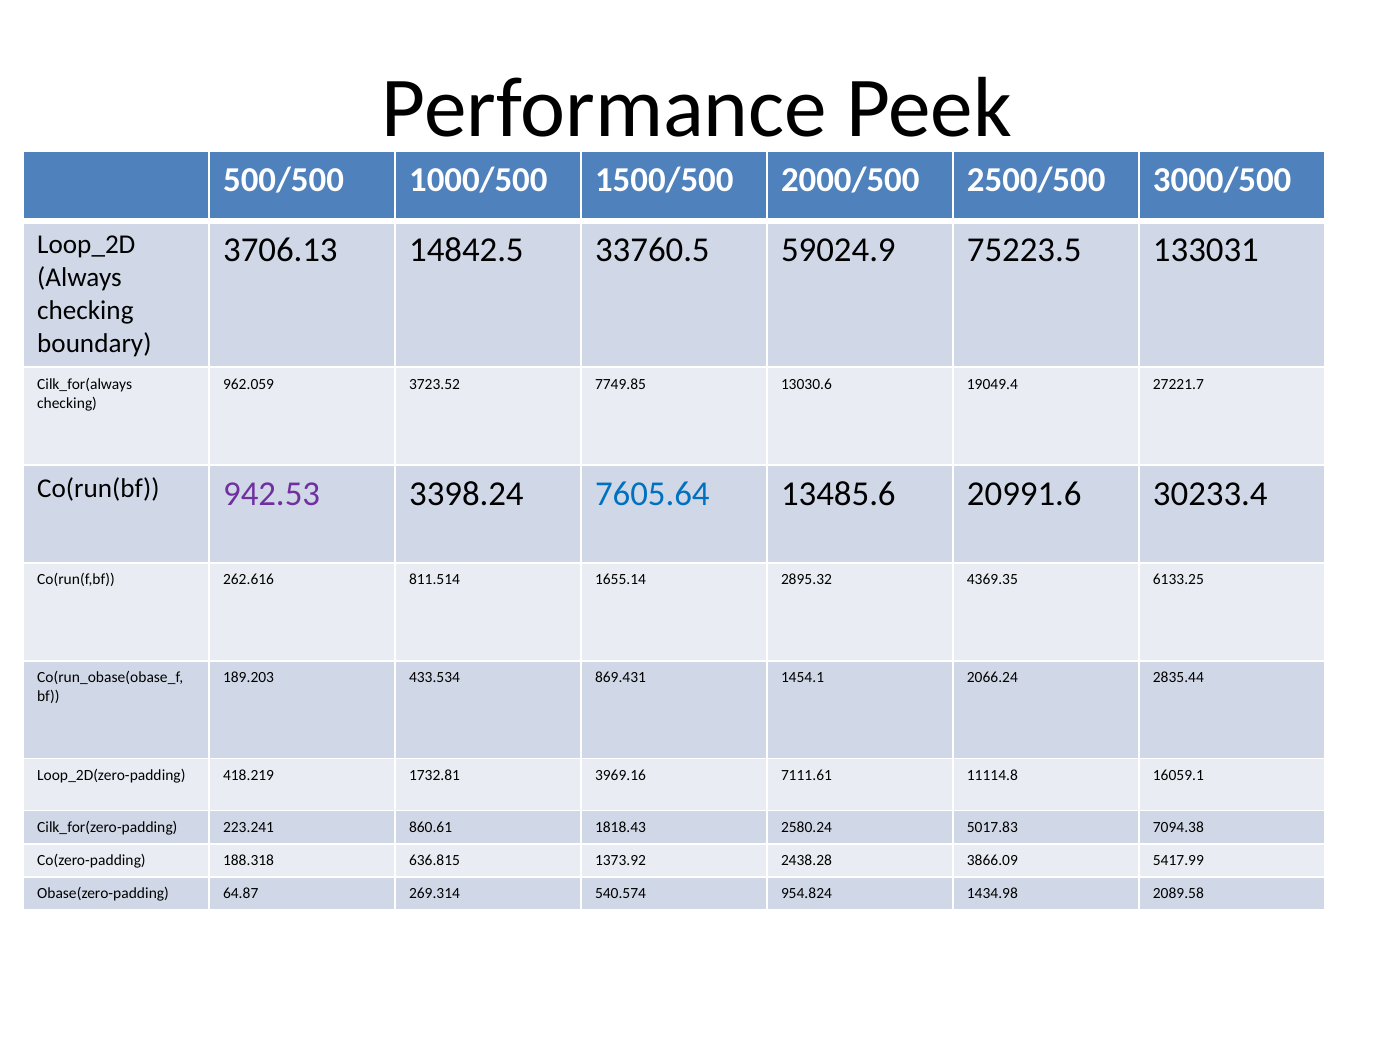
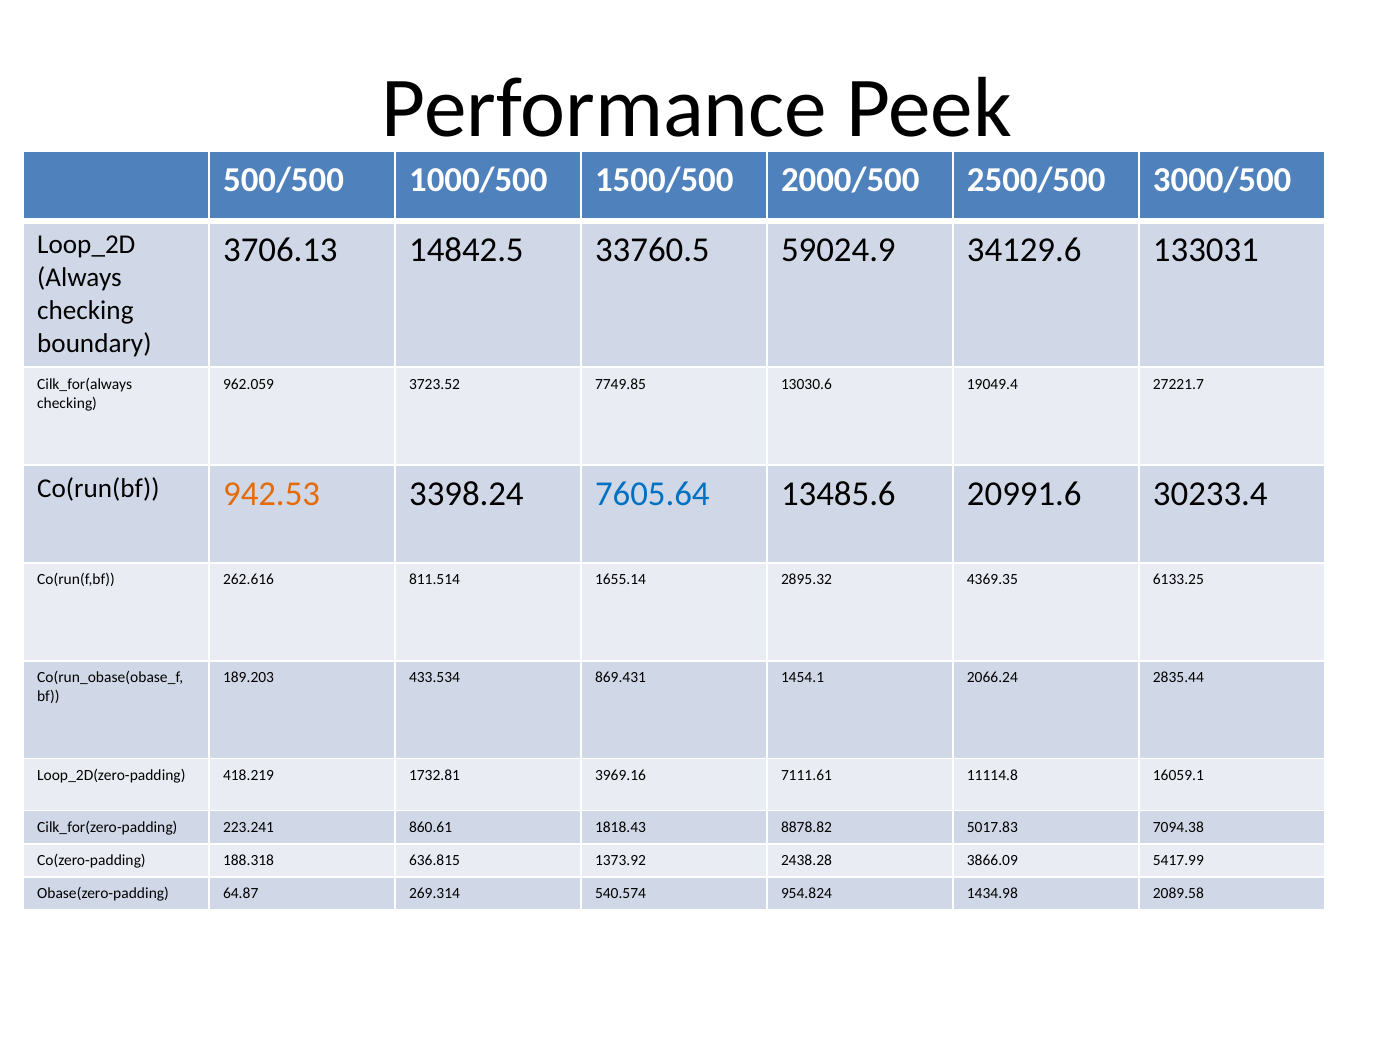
75223.5: 75223.5 -> 34129.6
942.53 colour: purple -> orange
2580.24: 2580.24 -> 8878.82
